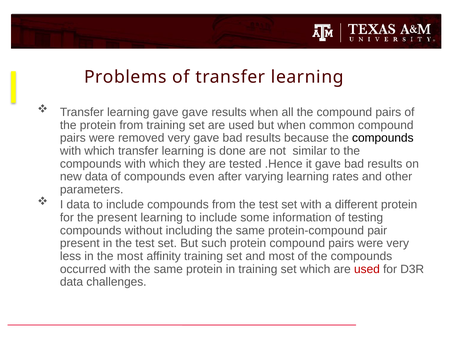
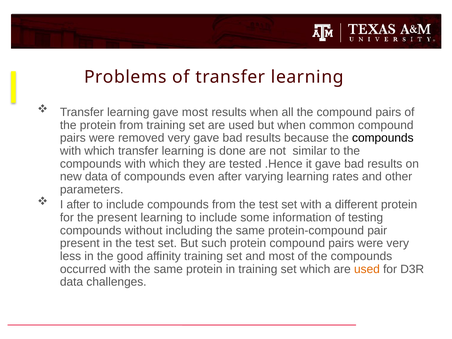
gave gave: gave -> most
I data: data -> after
the most: most -> good
used at (367, 269) colour: red -> orange
